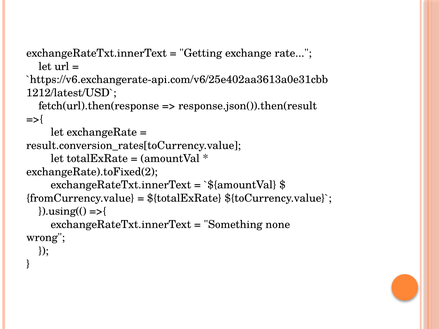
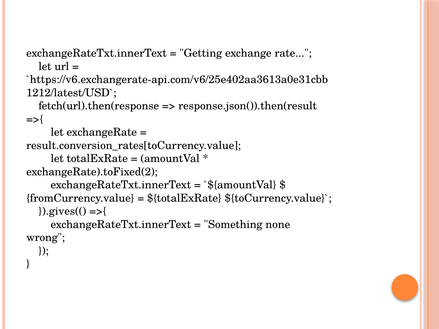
}).using((: }).using(( -> }).gives((
